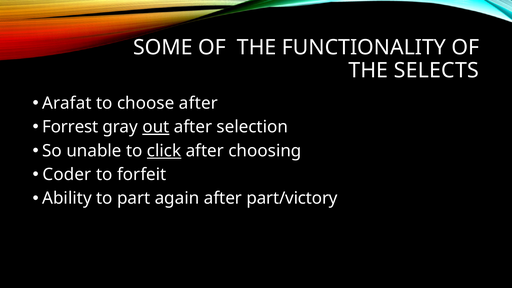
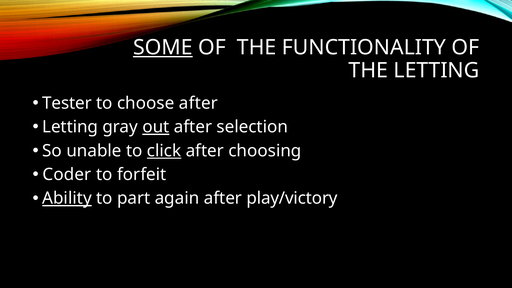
SOME underline: none -> present
THE SELECTS: SELECTS -> LETTING
Arafat: Arafat -> Tester
Forrest at (70, 127): Forrest -> Letting
Ability underline: none -> present
part/victory: part/victory -> play/victory
